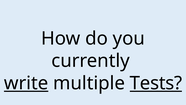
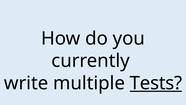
write underline: present -> none
